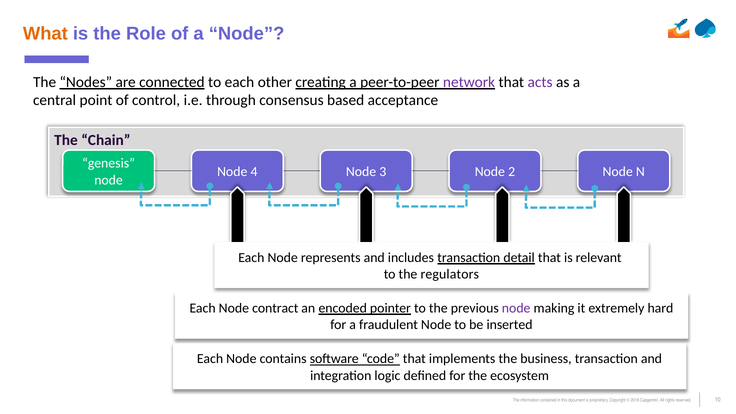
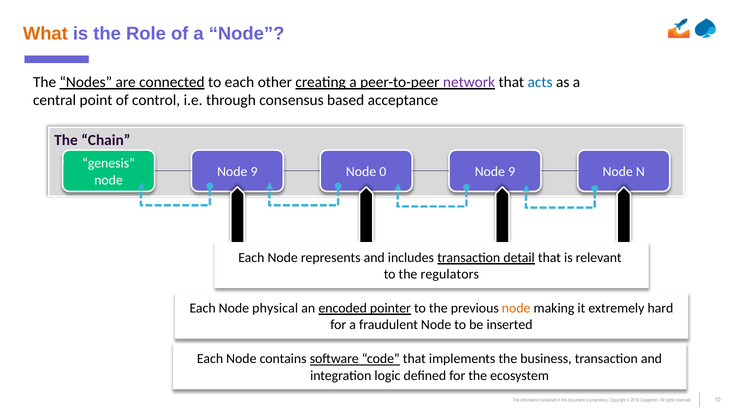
acts colour: purple -> blue
4 at (254, 172): 4 -> 9
3: 3 -> 0
2 at (512, 172): 2 -> 9
contract: contract -> physical
node at (516, 308) colour: purple -> orange
